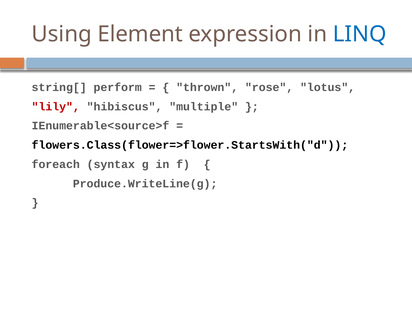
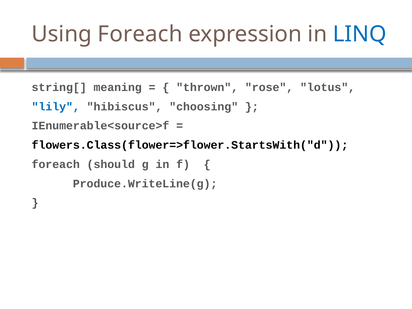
Using Element: Element -> Foreach
perform: perform -> meaning
lily colour: red -> blue
multiple: multiple -> choosing
syntax: syntax -> should
